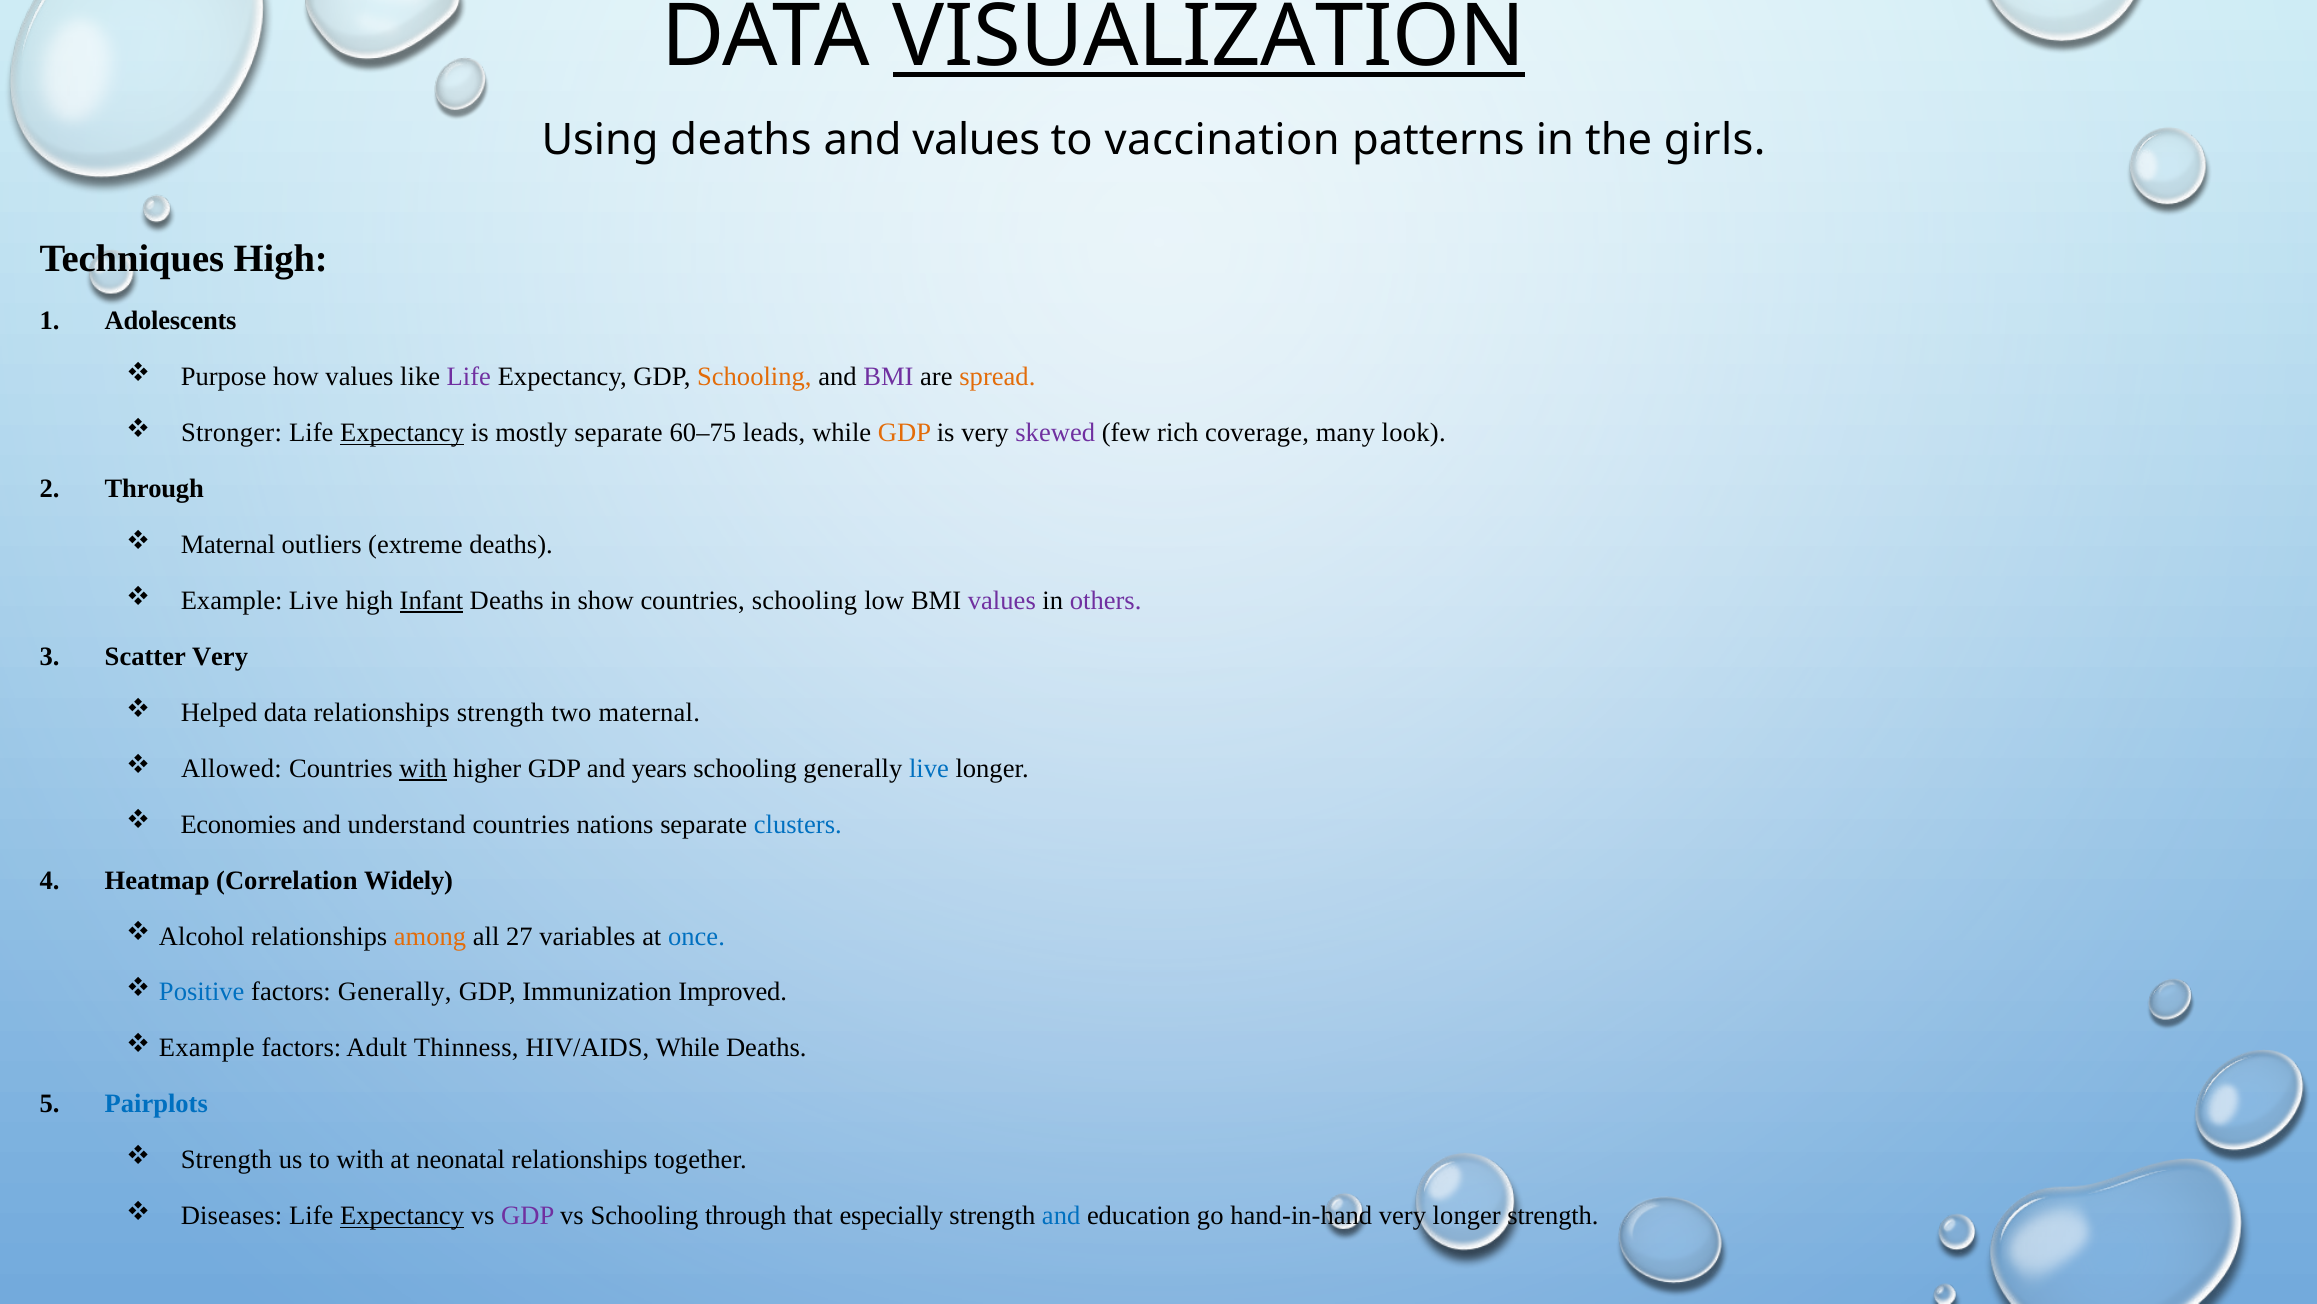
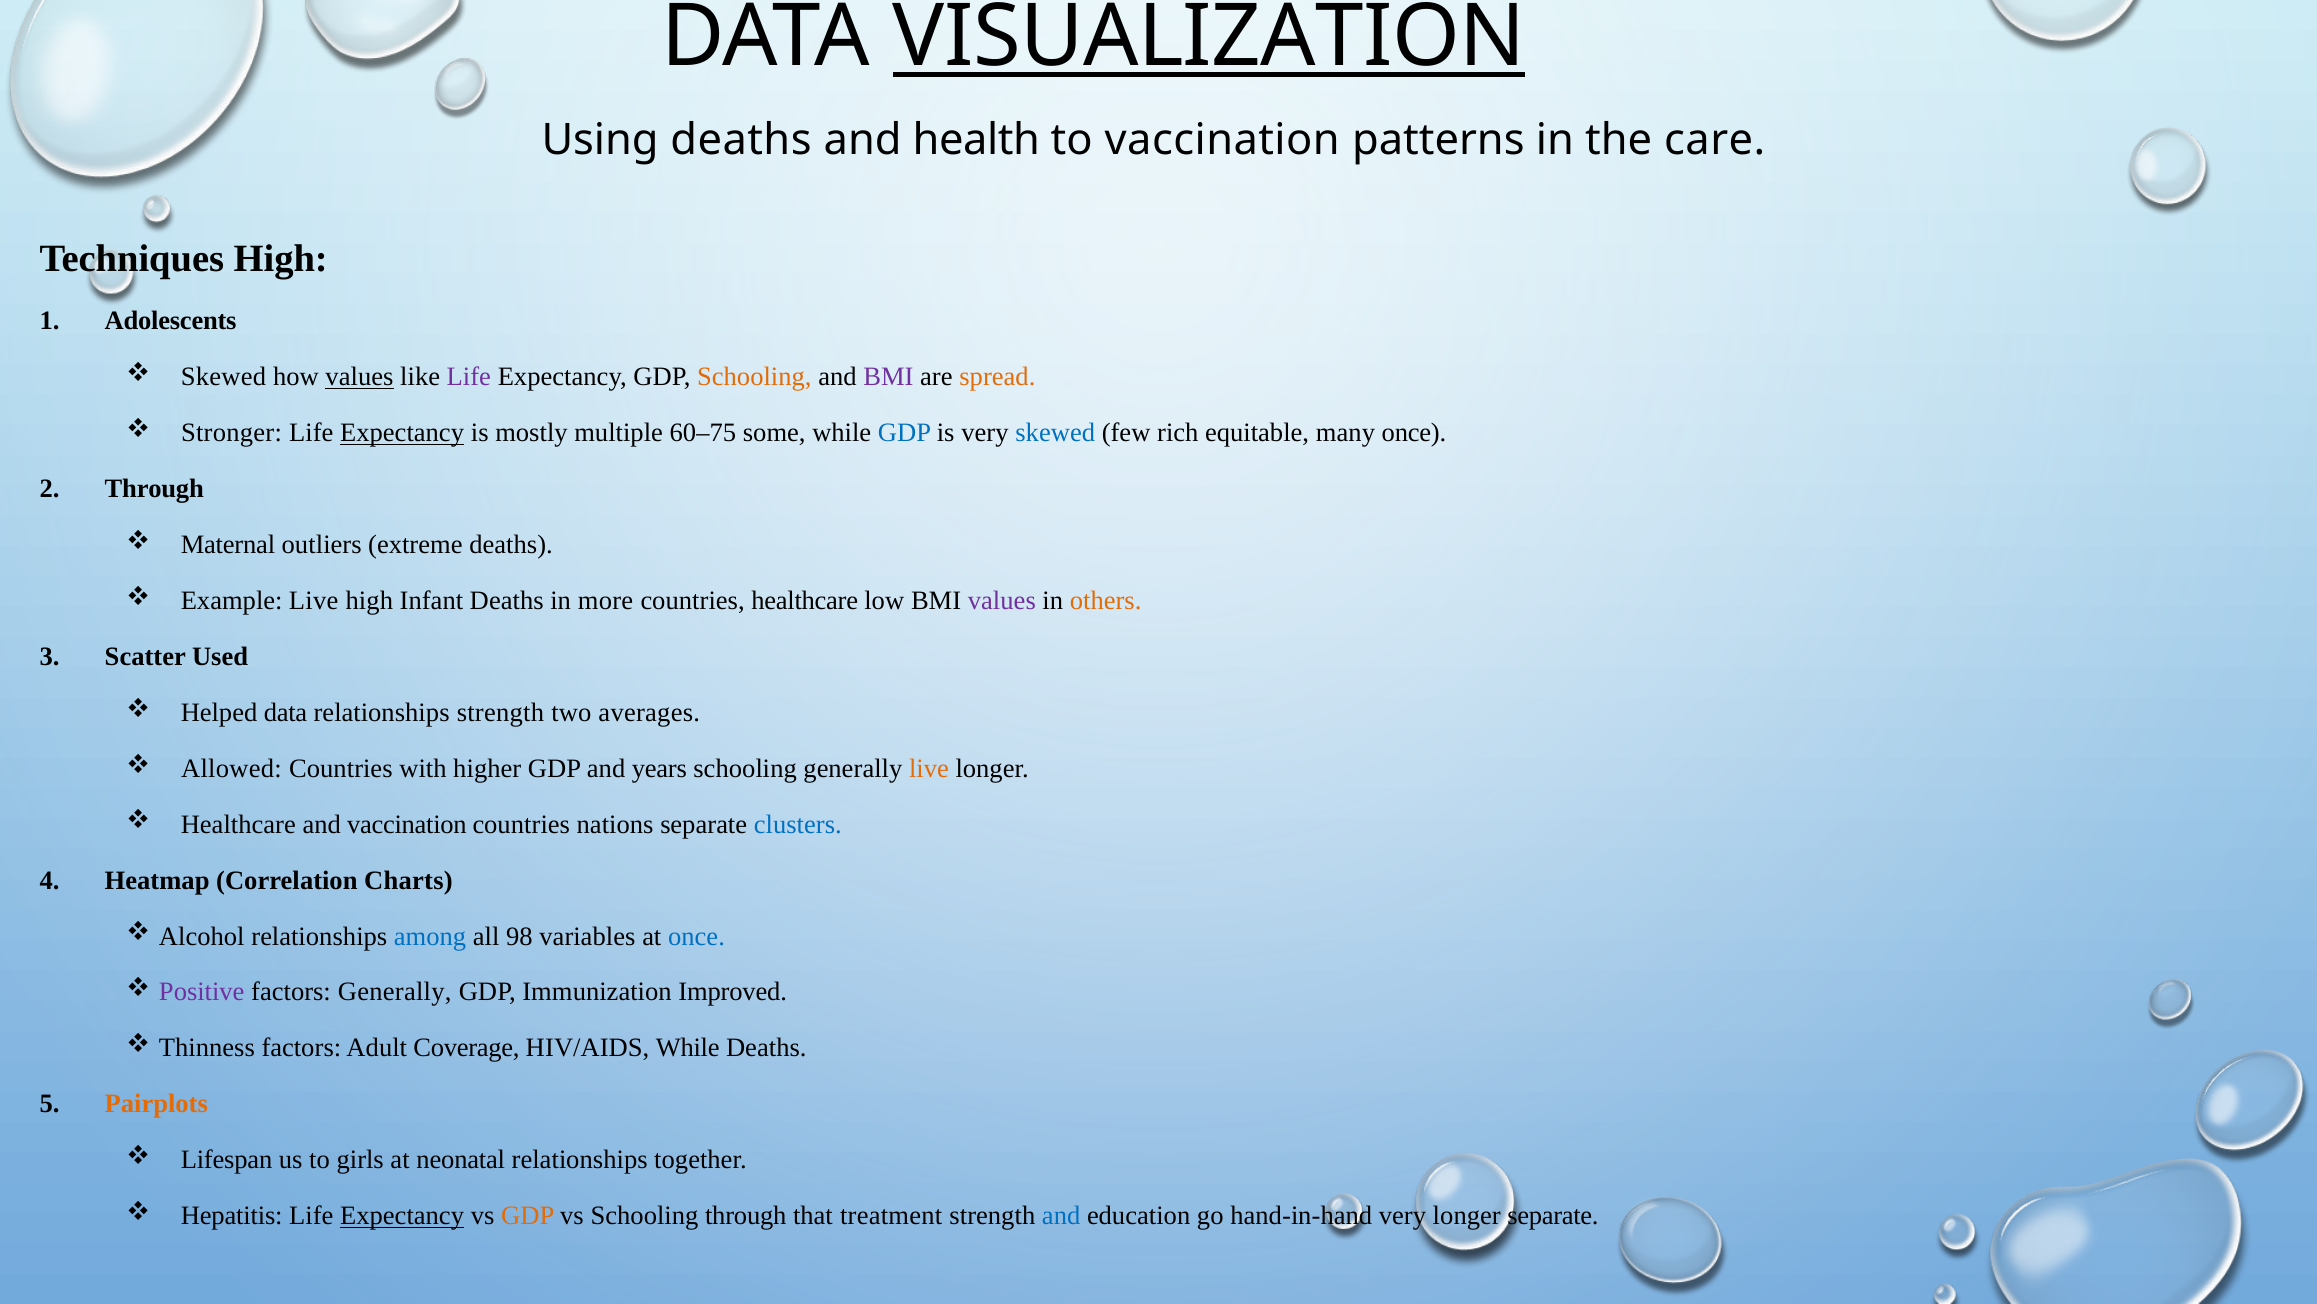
and values: values -> health
girls: girls -> care
Purpose at (224, 377): Purpose -> Skewed
values at (359, 377) underline: none -> present
mostly separate: separate -> multiple
leads: leads -> some
GDP at (905, 433) colour: orange -> blue
skewed at (1055, 433) colour: purple -> blue
coverage: coverage -> equitable
many look: look -> once
Infant underline: present -> none
show: show -> more
countries schooling: schooling -> healthcare
others colour: purple -> orange
Scatter Very: Very -> Used
two maternal: maternal -> averages
with at (423, 768) underline: present -> none
live at (929, 768) colour: blue -> orange
Economies at (238, 824): Economies -> Healthcare
and understand: understand -> vaccination
Widely: Widely -> Charts
among colour: orange -> blue
27: 27 -> 98
Positive colour: blue -> purple
Example at (207, 1048): Example -> Thinness
Thinness: Thinness -> Coverage
Pairplots colour: blue -> orange
Strength at (226, 1159): Strength -> Lifespan
to with: with -> girls
Diseases: Diseases -> Hepatitis
GDP at (528, 1215) colour: purple -> orange
especially: especially -> treatment
longer strength: strength -> separate
